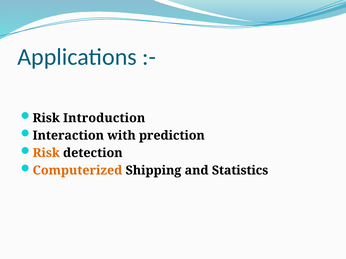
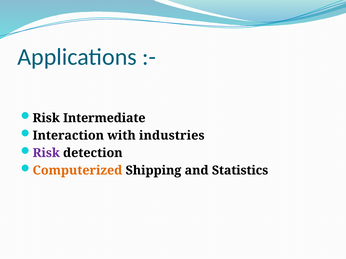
Introduction: Introduction -> Intermediate
prediction: prediction -> industries
Risk at (46, 153) colour: orange -> purple
